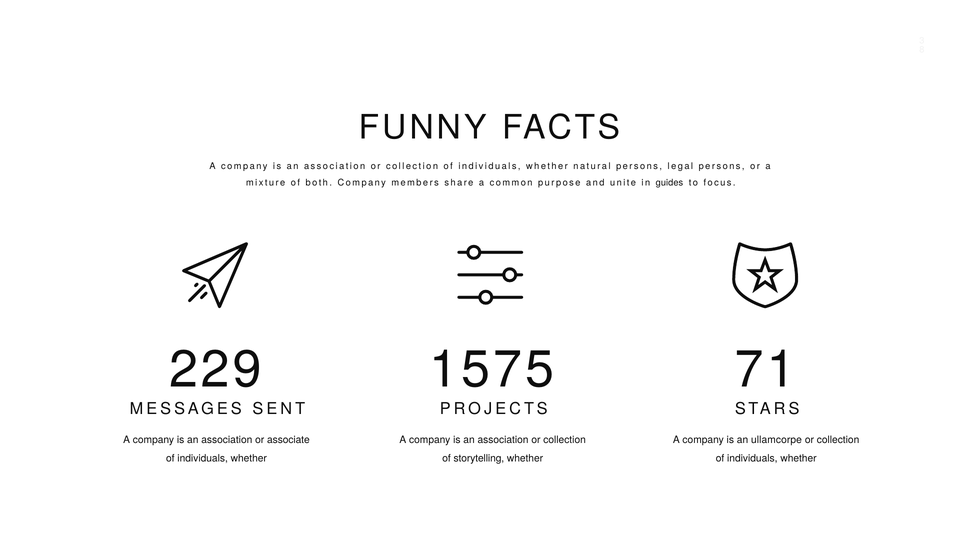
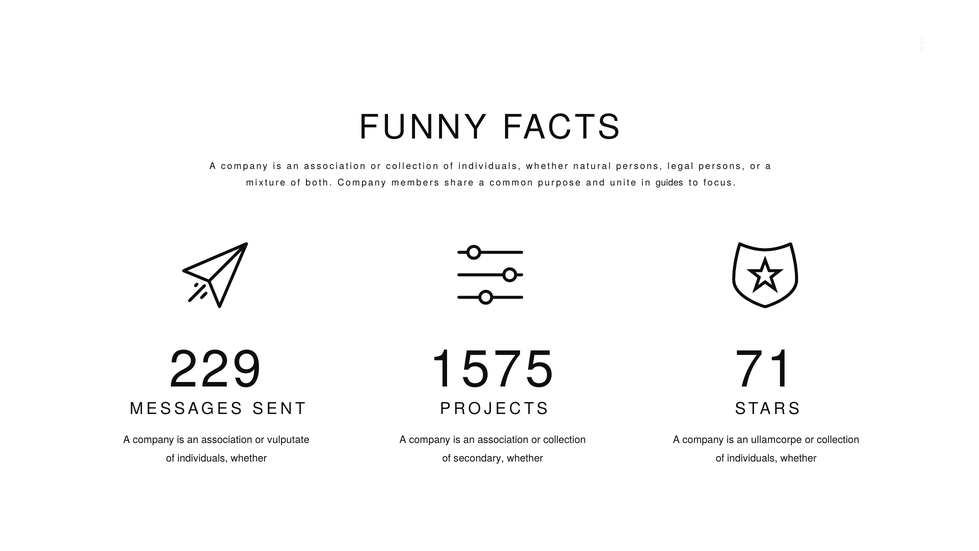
associate: associate -> vulputate
storytelling: storytelling -> secondary
